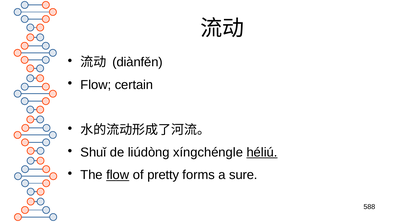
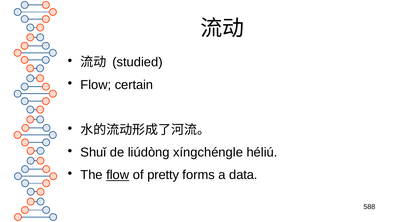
diànfěn: diànfěn -> studied
héliú underline: present -> none
sure: sure -> data
